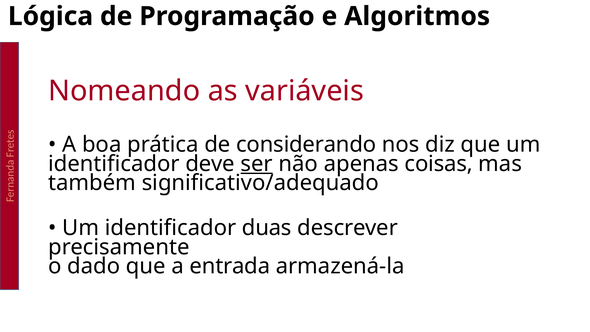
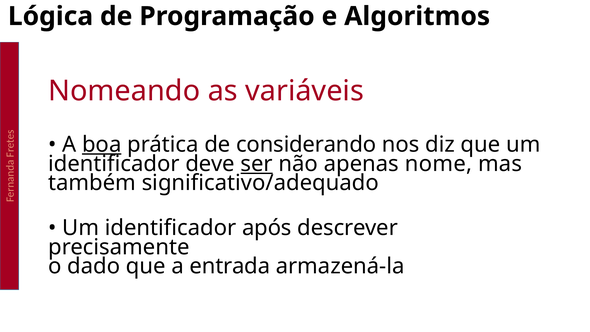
boa underline: none -> present
coisas: coisas -> nome
duas: duas -> após
